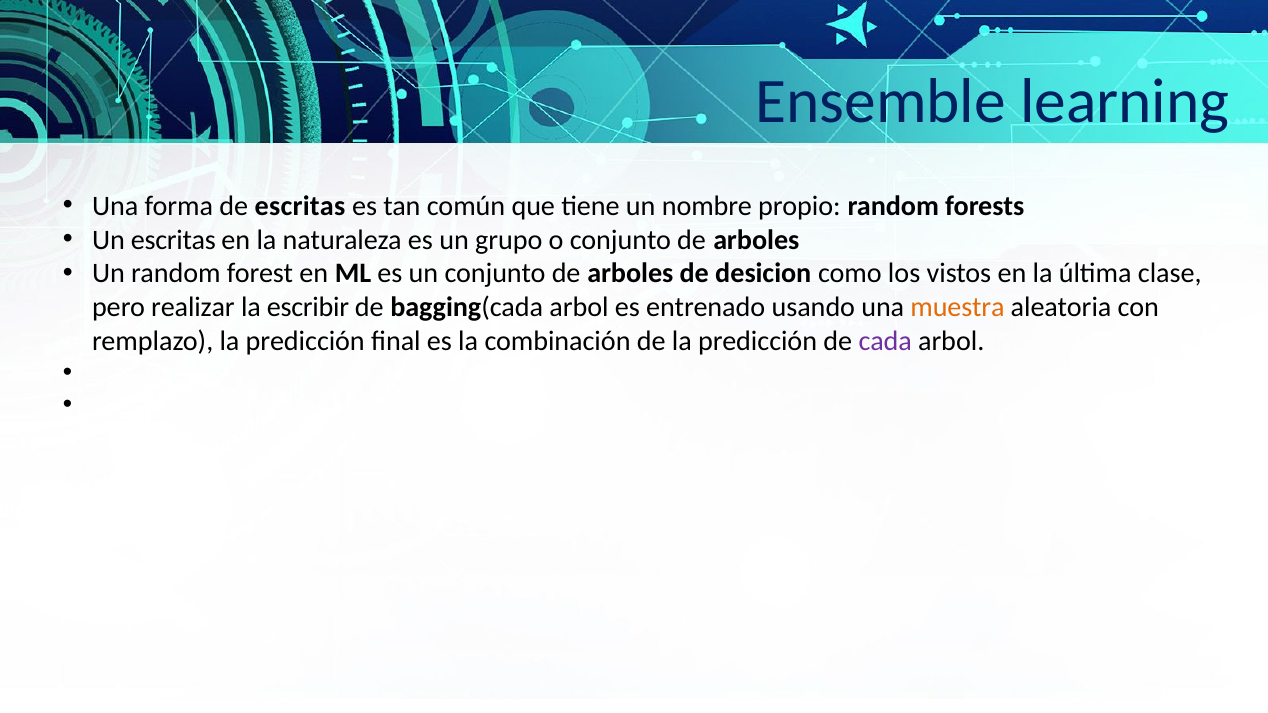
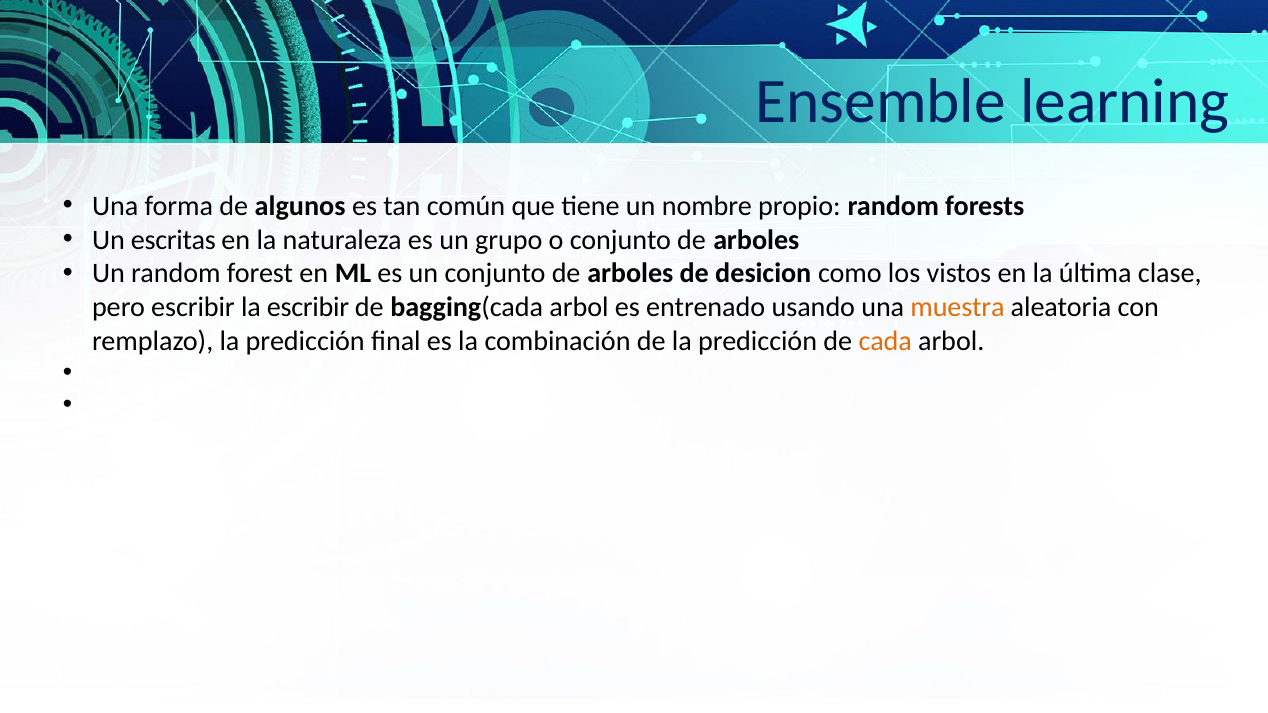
de escritas: escritas -> algunos
pero realizar: realizar -> escribir
cada colour: purple -> orange
